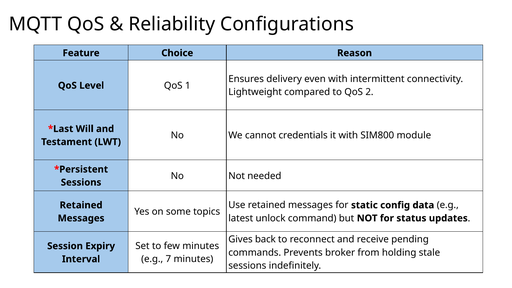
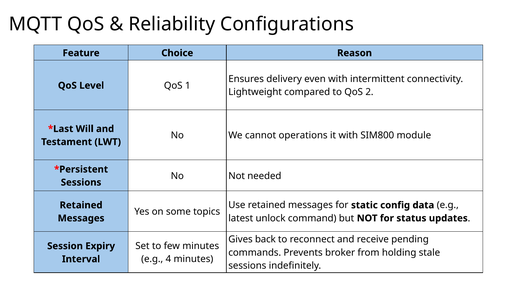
credentials: credentials -> operations
7: 7 -> 4
